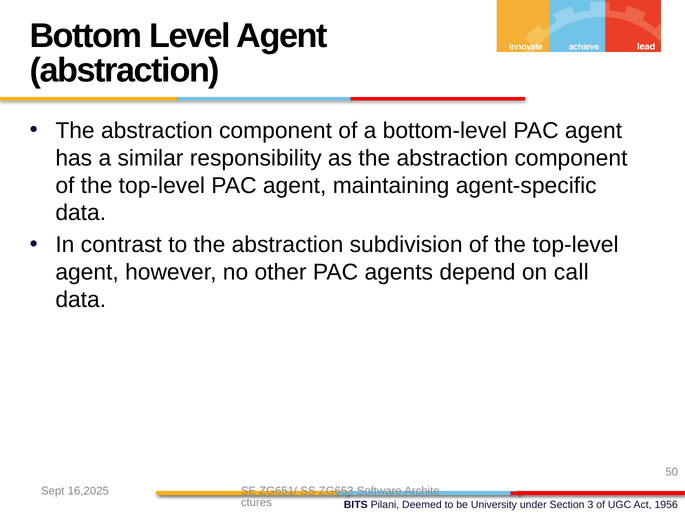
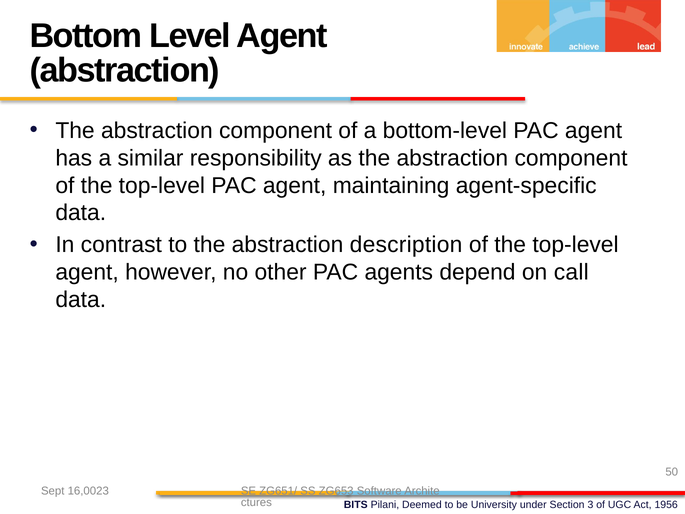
subdivision: subdivision -> description
16,2025: 16,2025 -> 16,0023
